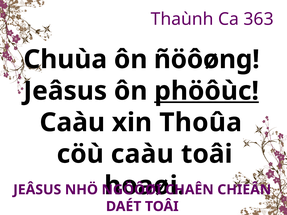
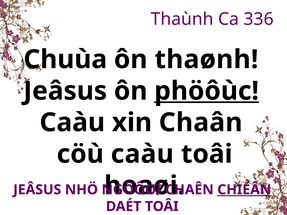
363: 363 -> 336
ñöôøng: ñöôøng -> thaønh
Thoûa: Thoûa -> Chaân
CHIEÂN underline: none -> present
